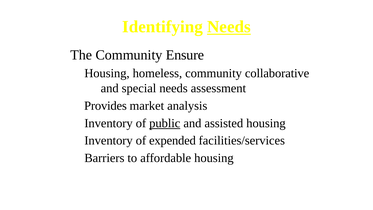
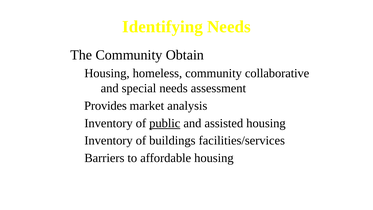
Needs at (229, 27) underline: present -> none
Ensure: Ensure -> Obtain
expended: expended -> buildings
